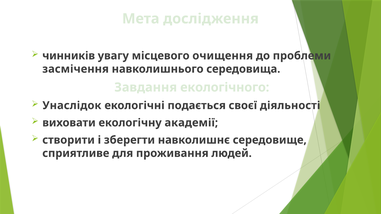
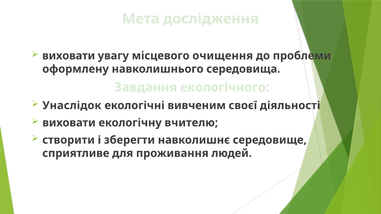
чинників at (69, 56): чинників -> виховати
засмічення: засмічення -> оформлену
подається: подається -> вивченим
академії: академії -> вчителю
